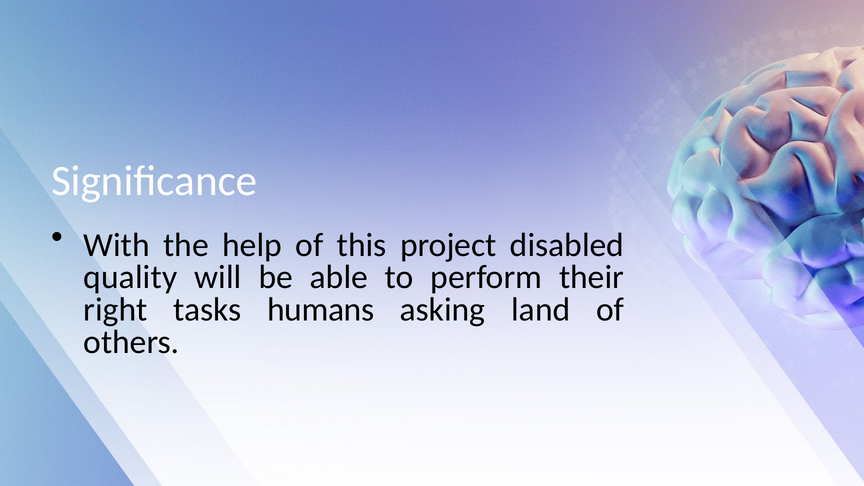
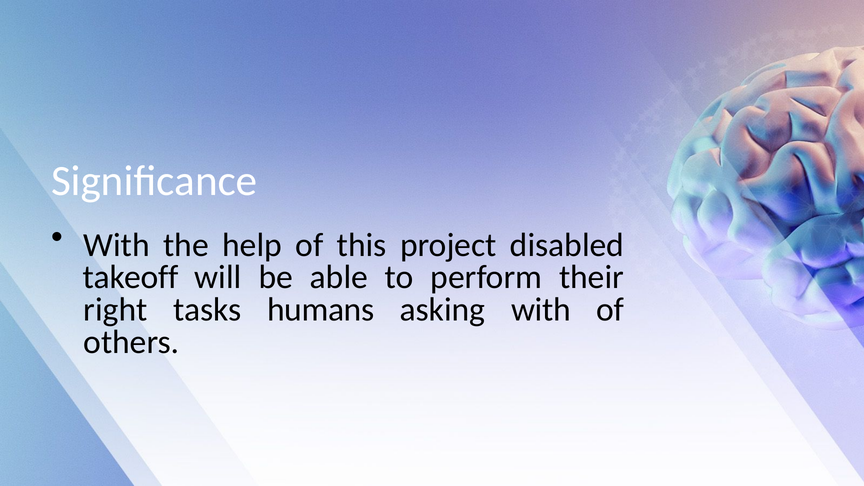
quality: quality -> takeoff
asking land: land -> with
